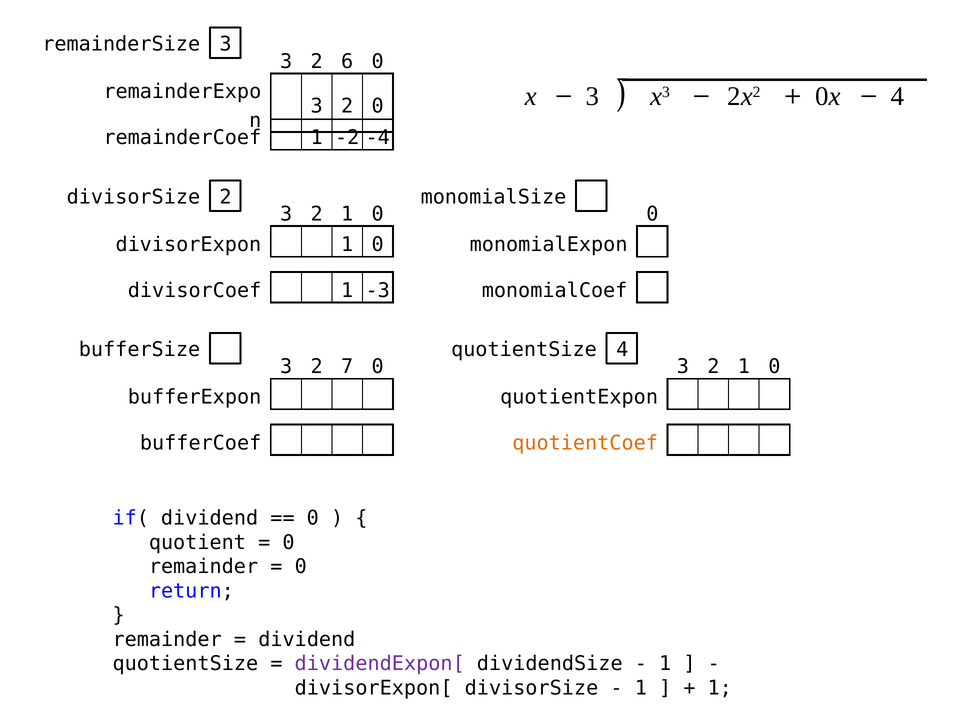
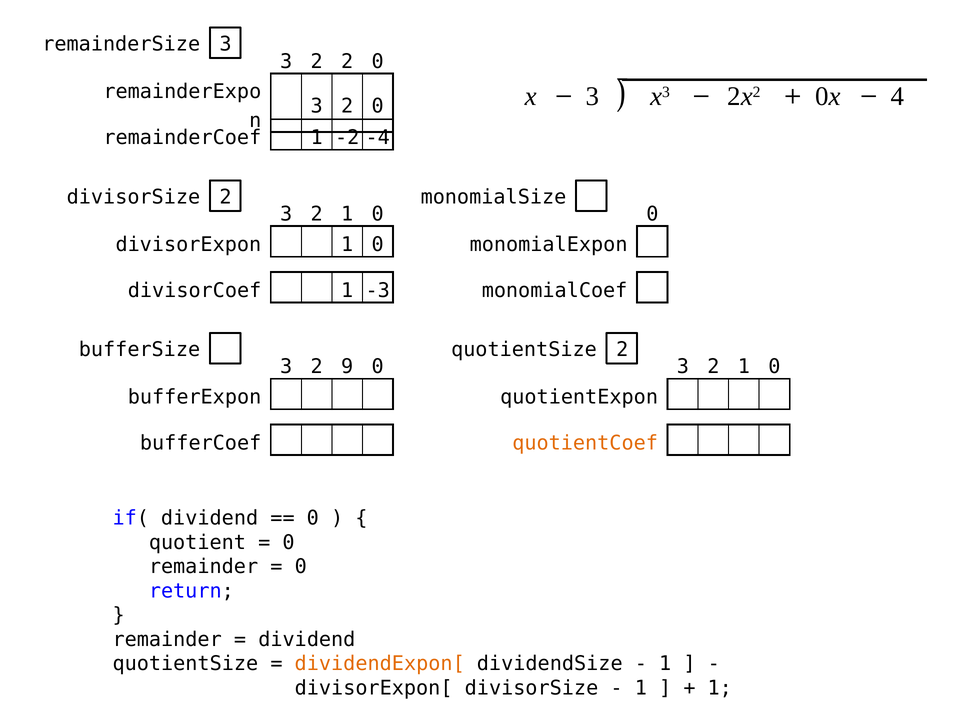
2 6: 6 -> 2
quotientSize 4: 4 -> 2
7: 7 -> 9
dividendExpon[ colour: purple -> orange
